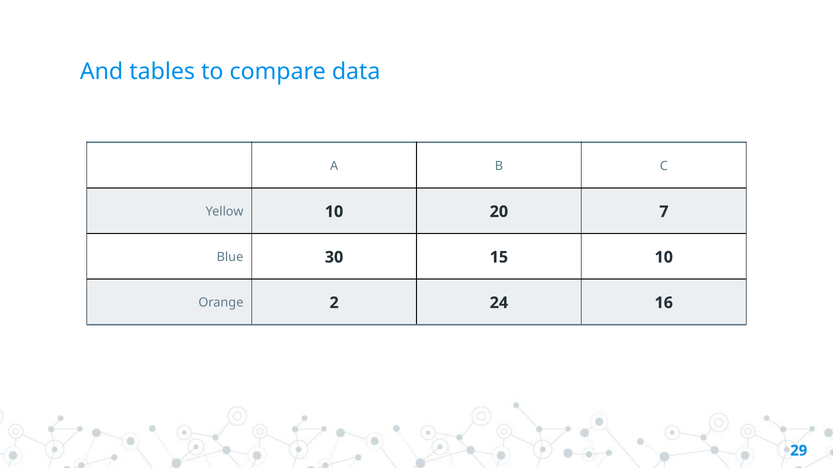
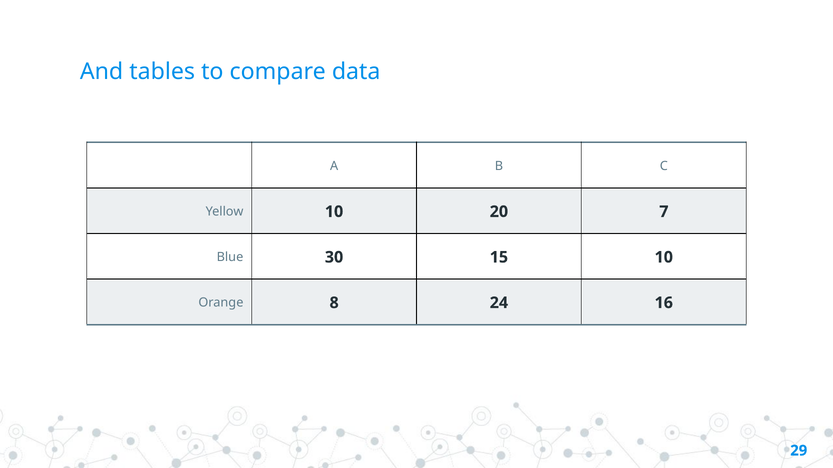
2: 2 -> 8
